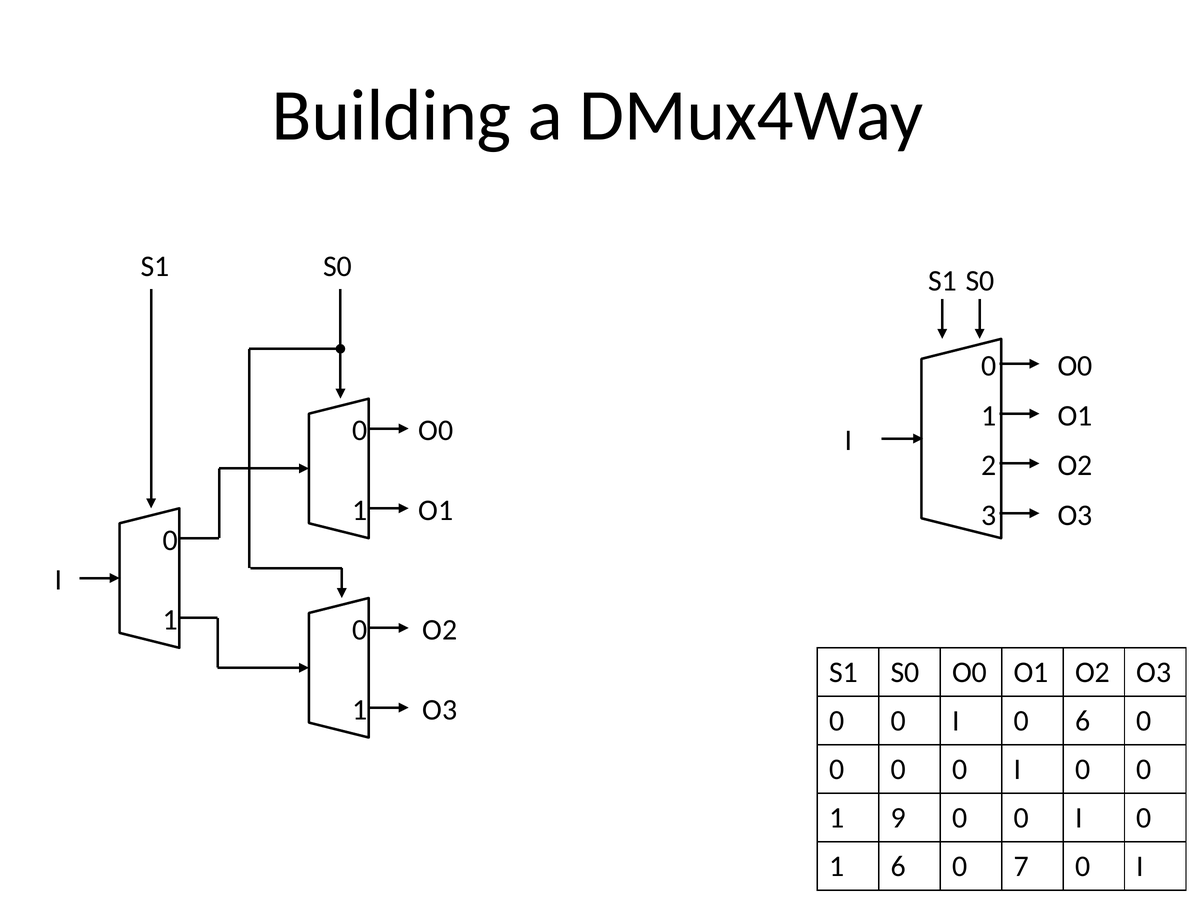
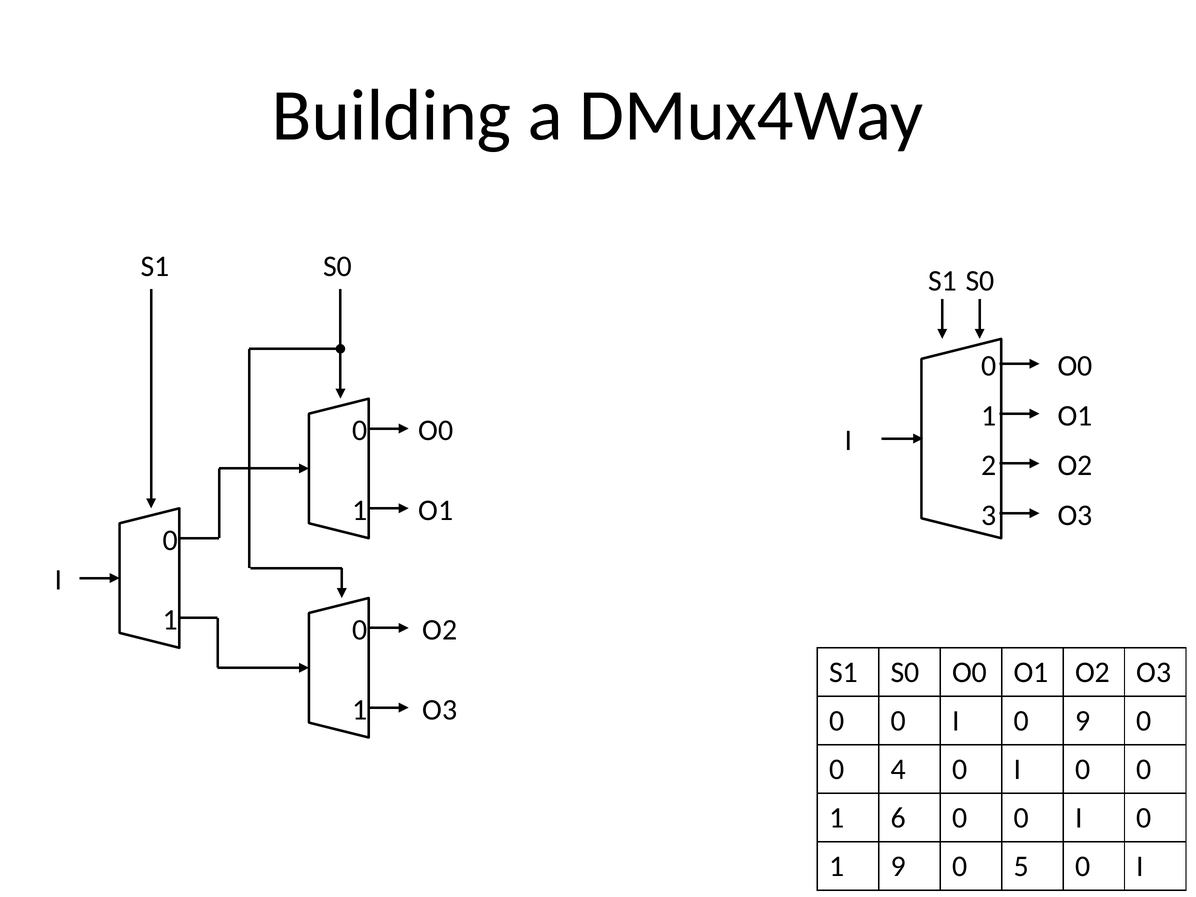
0 6: 6 -> 9
0 at (898, 769): 0 -> 4
9: 9 -> 6
1 6: 6 -> 9
7: 7 -> 5
